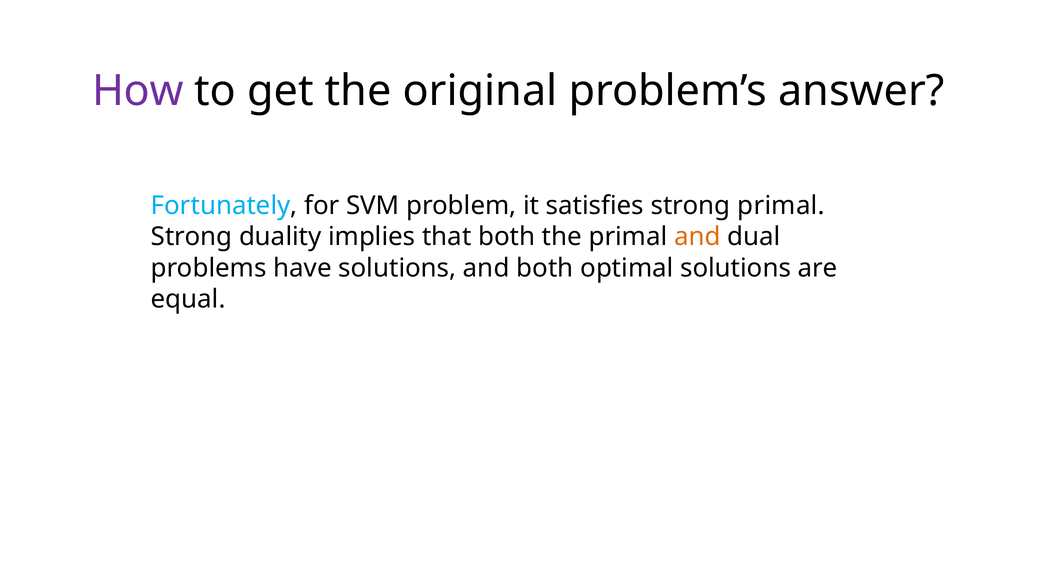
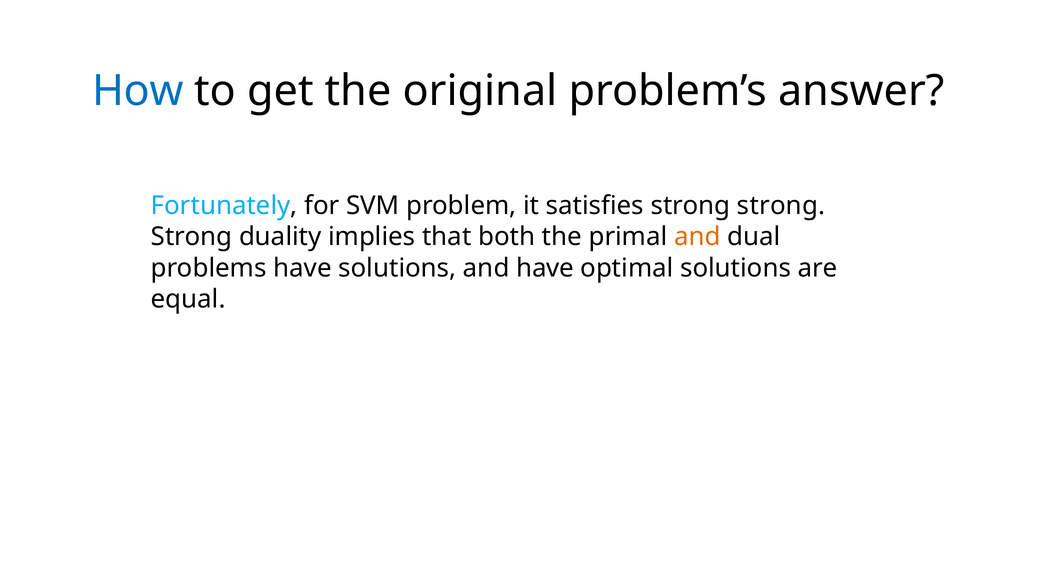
How colour: purple -> blue
satisfies strong primal: primal -> strong
and both: both -> have
